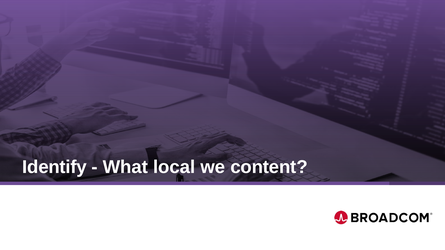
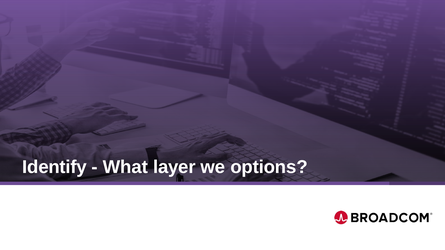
local: local -> layer
content: content -> options
